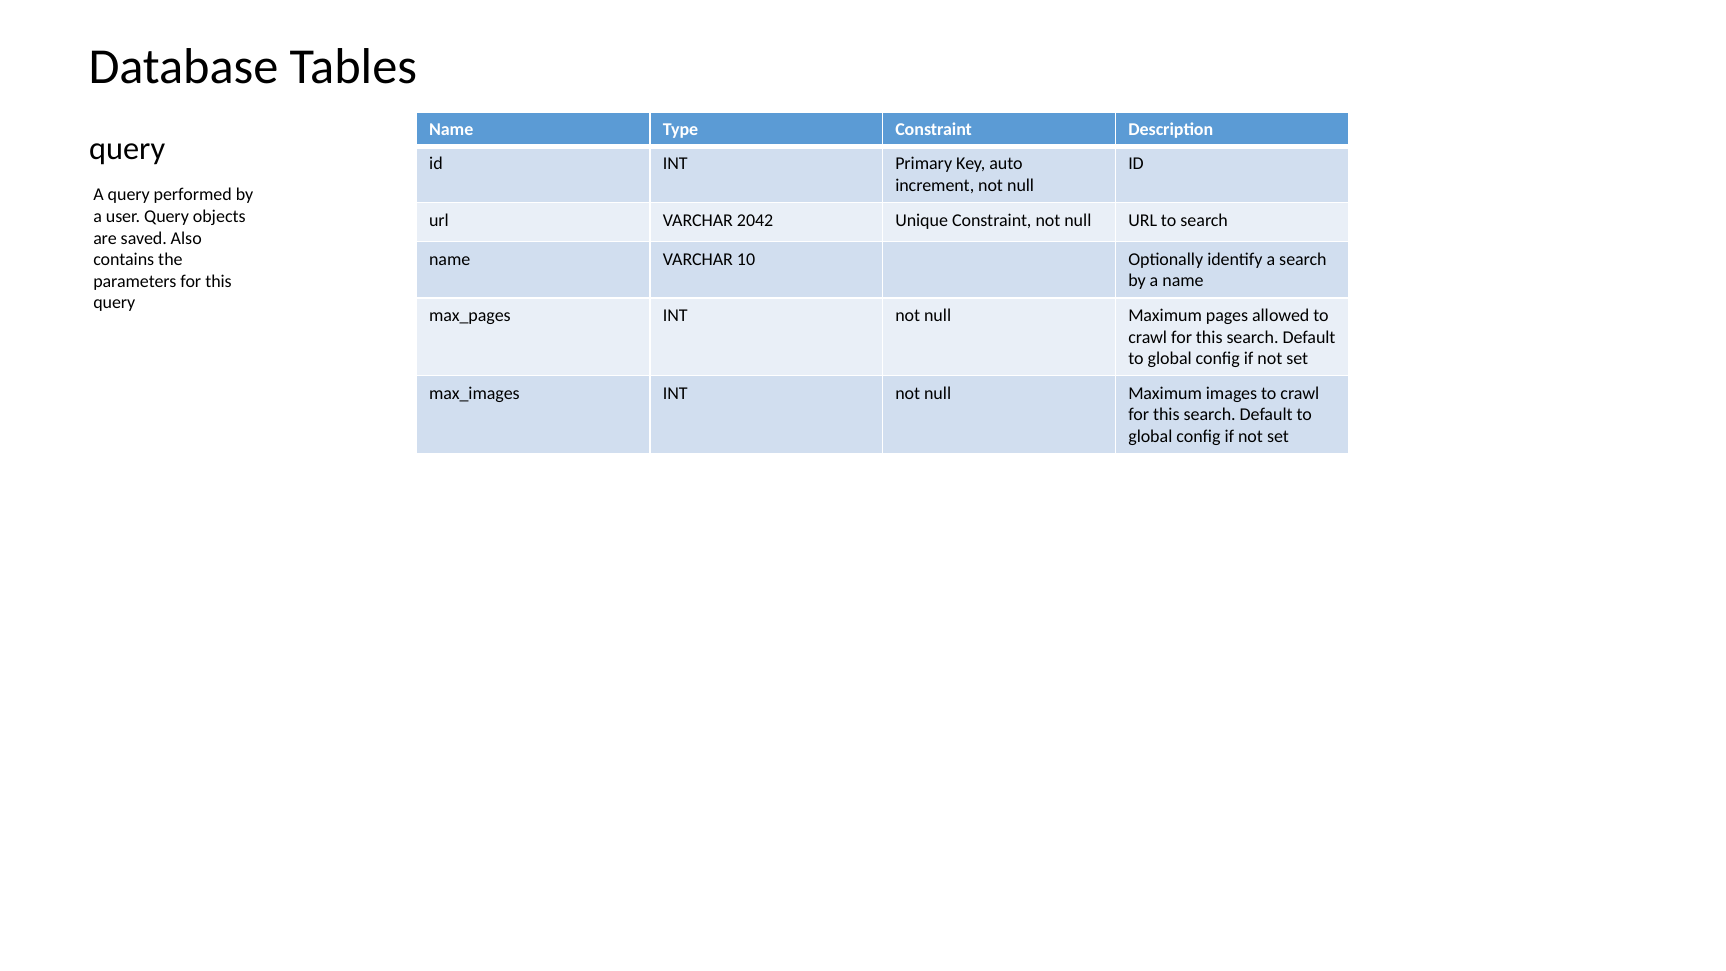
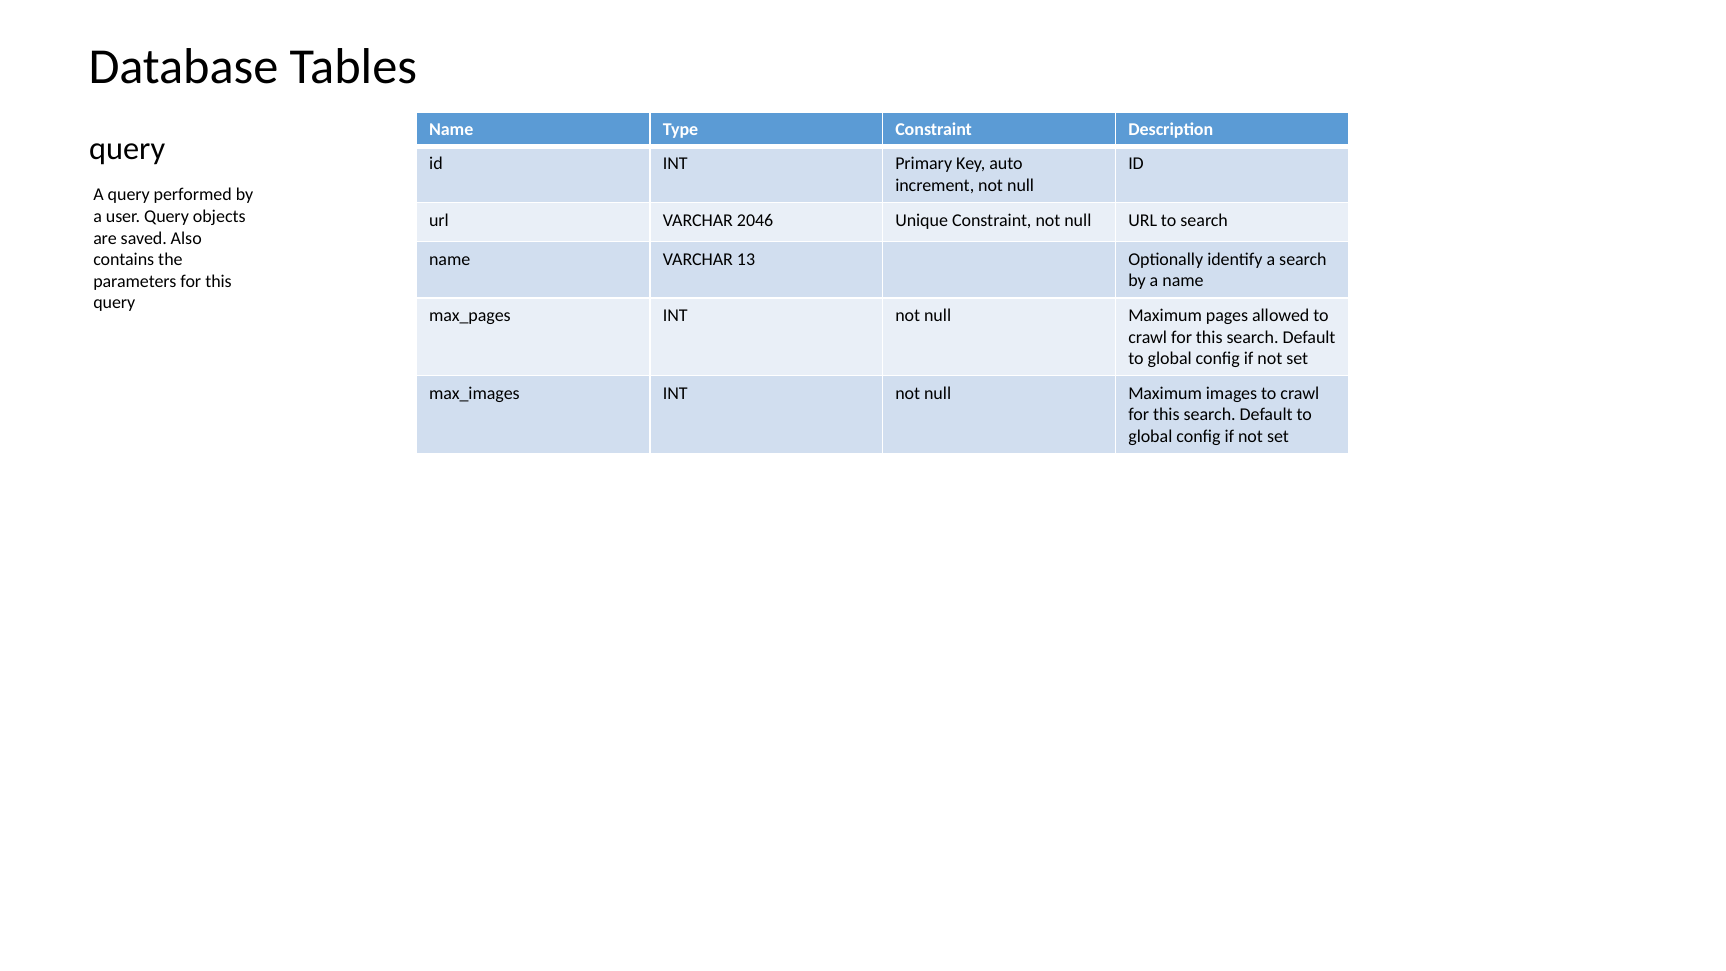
2042: 2042 -> 2046
10: 10 -> 13
